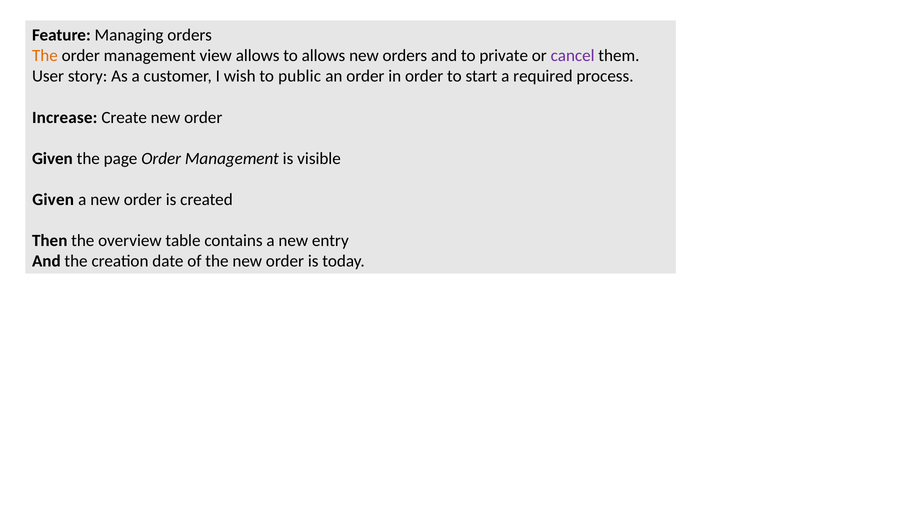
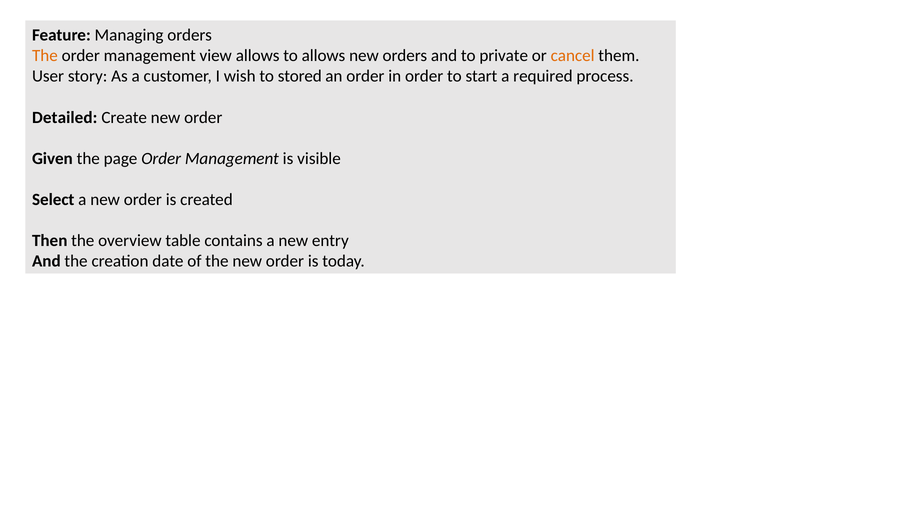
cancel colour: purple -> orange
public: public -> stored
Increase: Increase -> Detailed
Given at (53, 199): Given -> Select
